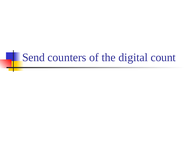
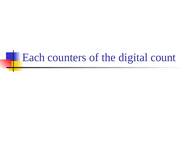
Send: Send -> Each
